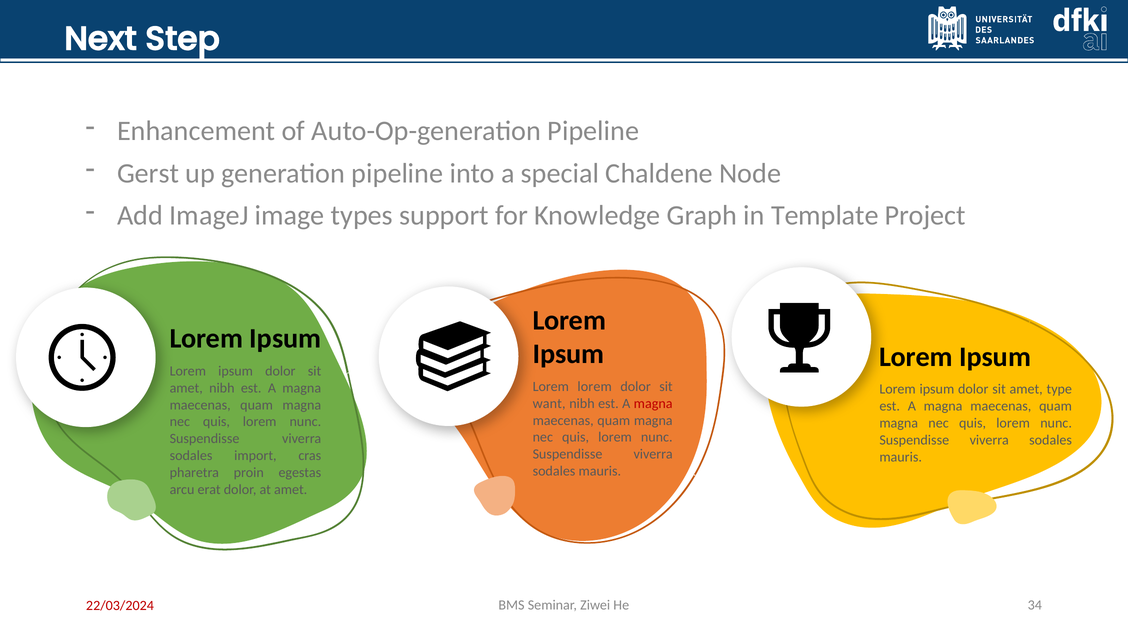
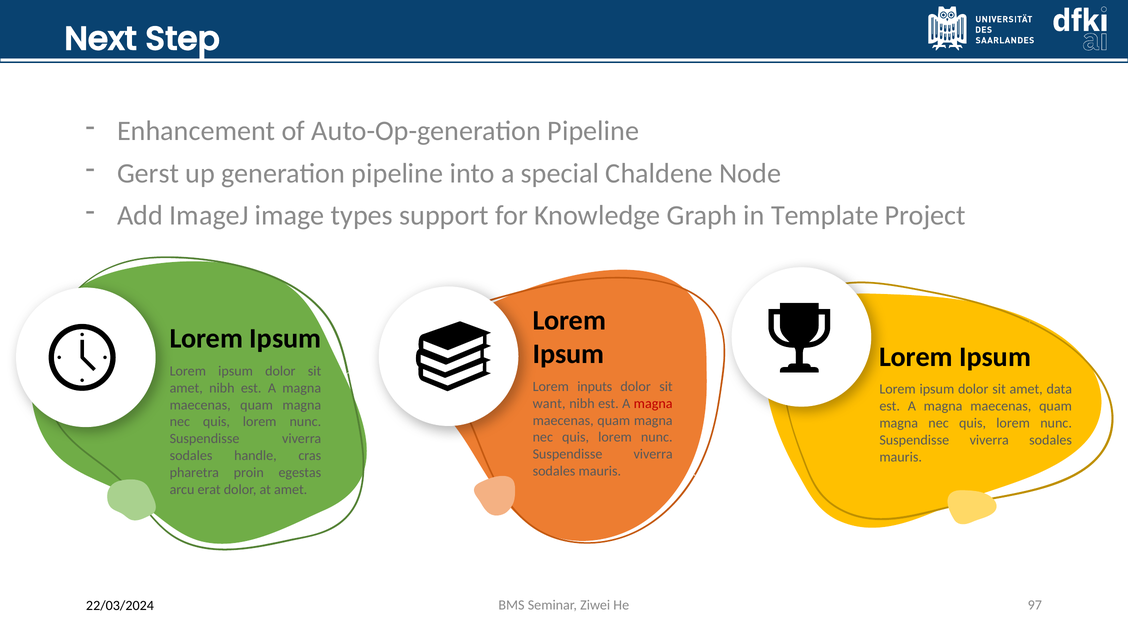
Lorem lorem: lorem -> inputs
type: type -> data
import: import -> handle
34: 34 -> 97
22/03/2024 colour: red -> black
